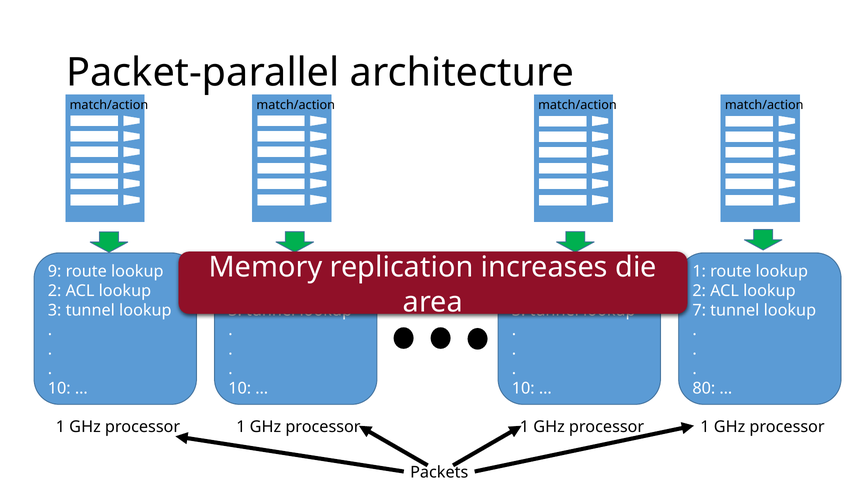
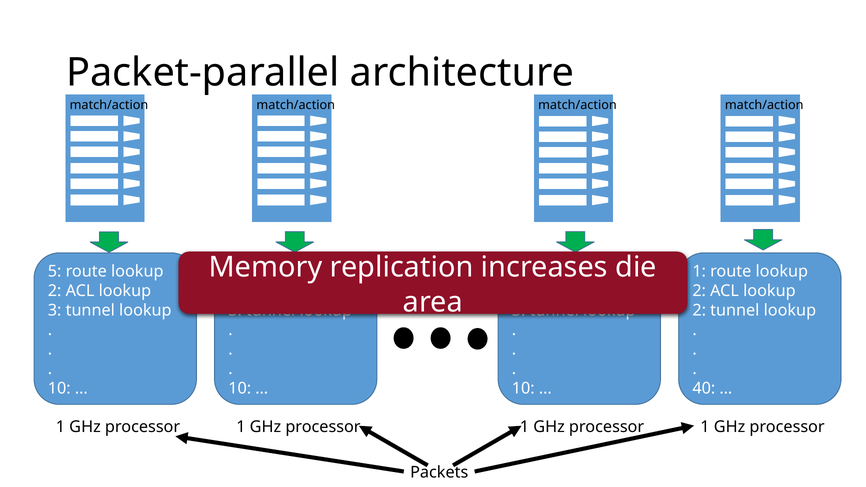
9: 9 -> 5
7 at (699, 310): 7 -> 2
80: 80 -> 40
